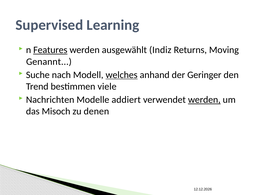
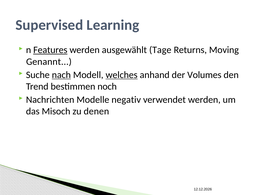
Indiz: Indiz -> Tage
nach underline: none -> present
Geringer: Geringer -> Volumes
viele: viele -> noch
addiert: addiert -> negativ
werden at (204, 100) underline: present -> none
